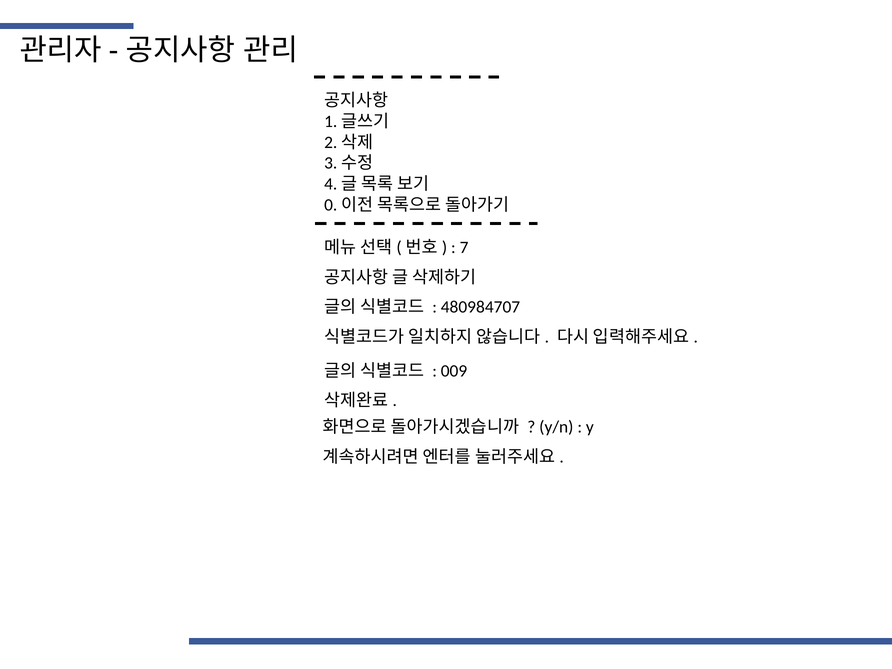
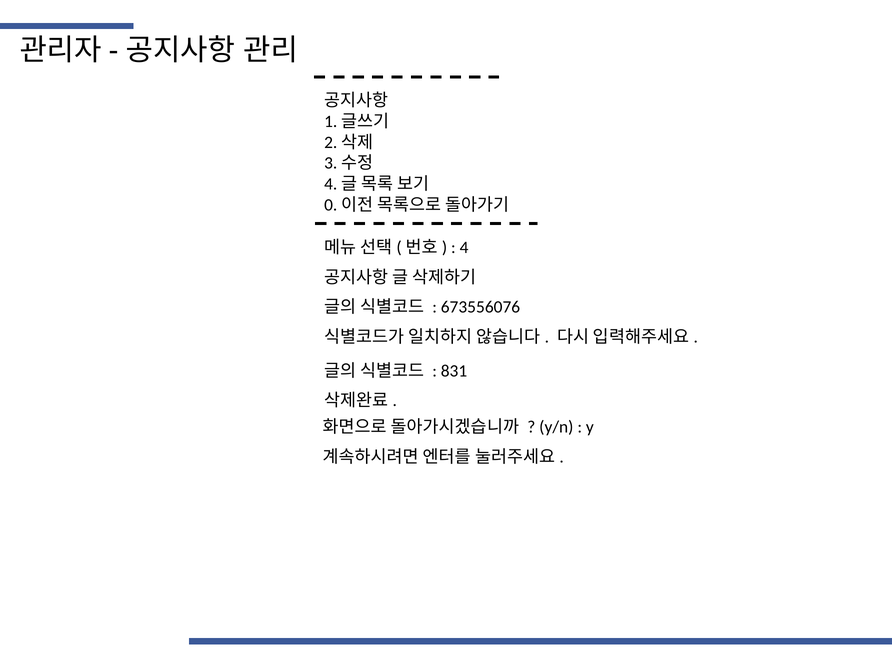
7 at (464, 247): 7 -> 4
480984707: 480984707 -> 673556076
009: 009 -> 831
